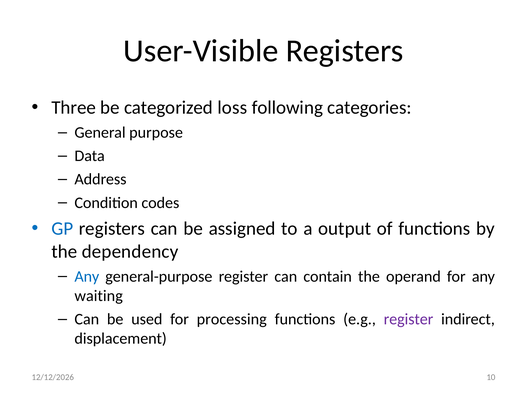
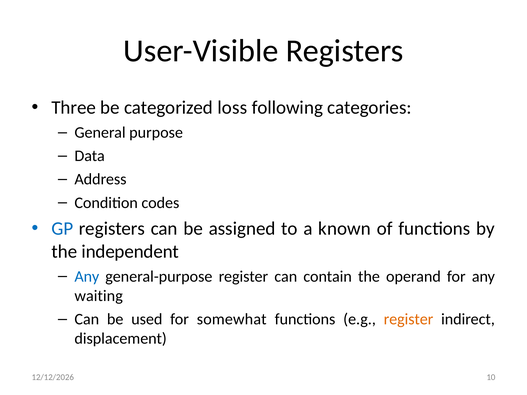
output: output -> known
dependency: dependency -> independent
processing: processing -> somewhat
register at (409, 319) colour: purple -> orange
